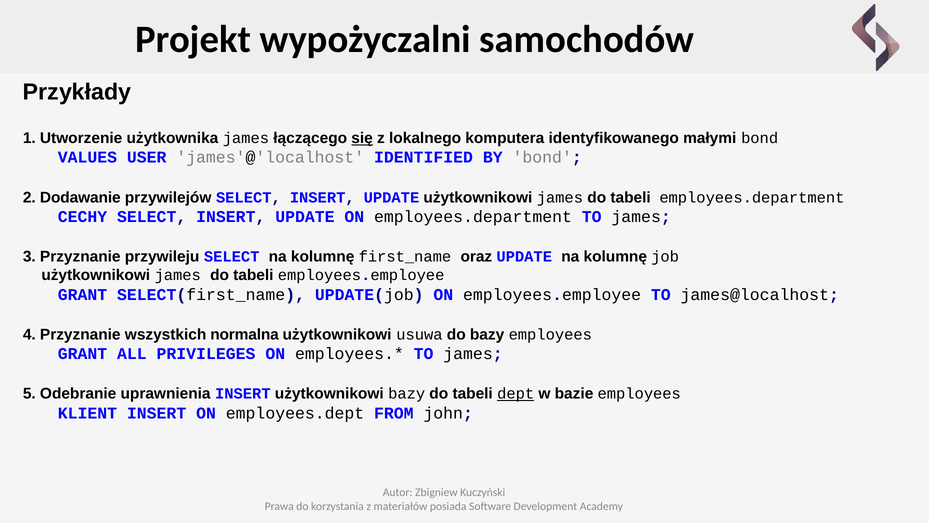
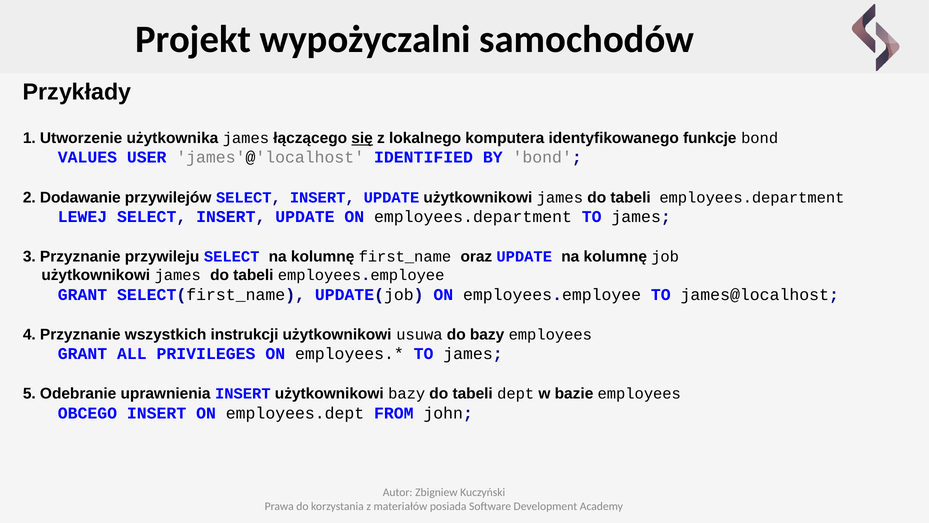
małymi: małymi -> funkcje
CECHY: CECHY -> LEWEJ
normalna: normalna -> instrukcji
dept underline: present -> none
KLIENT: KLIENT -> OBCEGO
